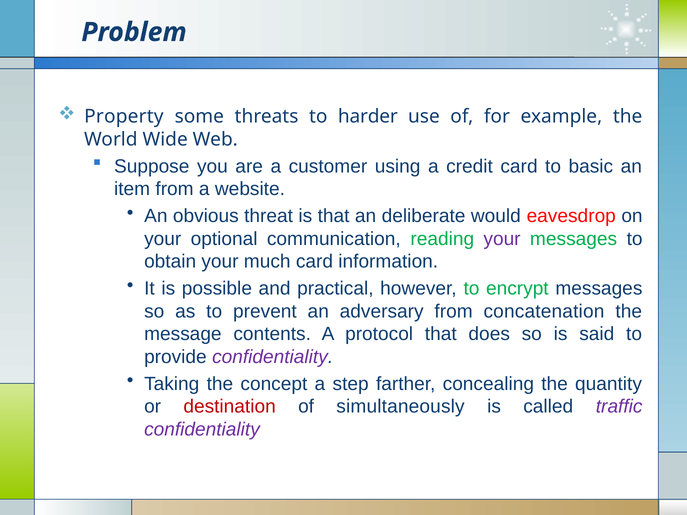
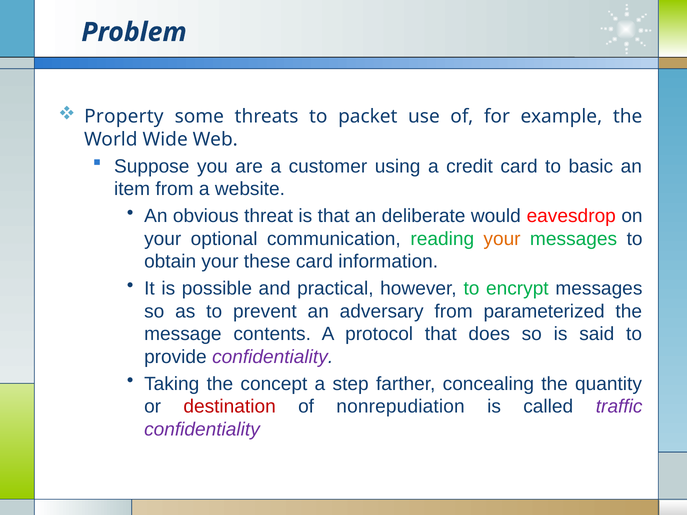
harder: harder -> packet
your at (502, 239) colour: purple -> orange
much: much -> these
concatenation: concatenation -> parameterized
simultaneously: simultaneously -> nonrepudiation
